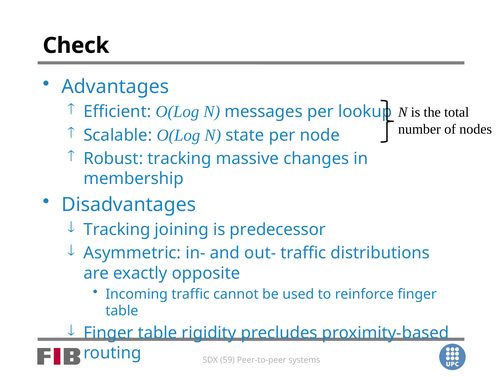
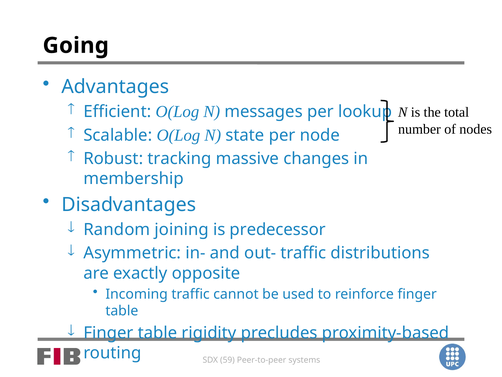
Check: Check -> Going
Tracking at (117, 229): Tracking -> Random
